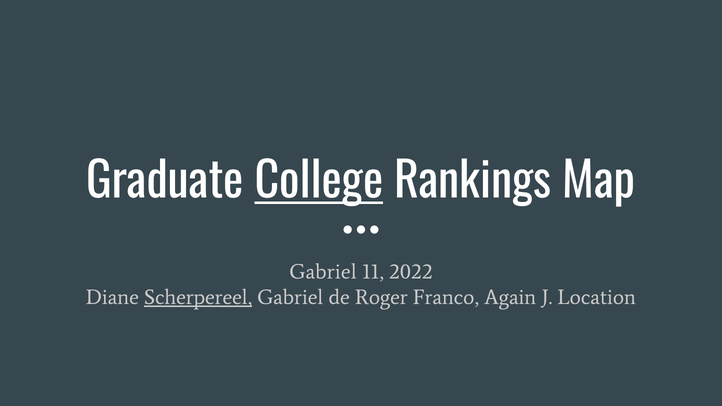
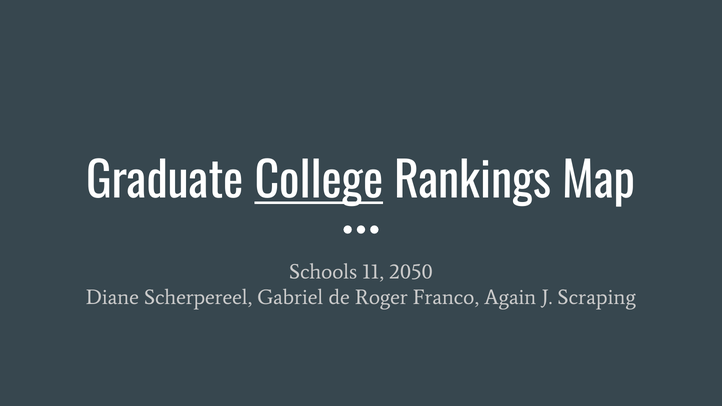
Gabriel at (323, 272): Gabriel -> Schools
2022: 2022 -> 2050
Scherpereel underline: present -> none
Location: Location -> Scraping
